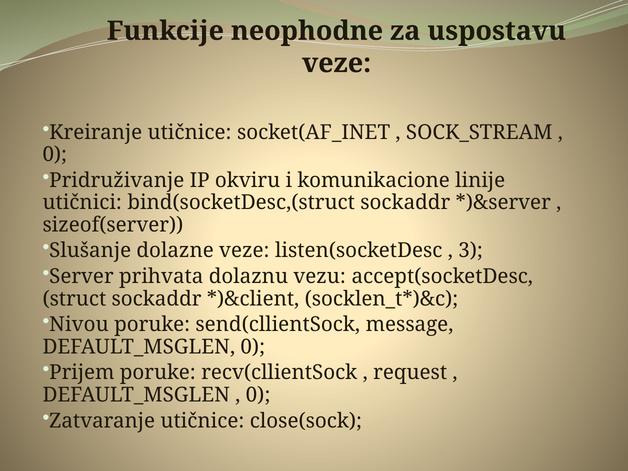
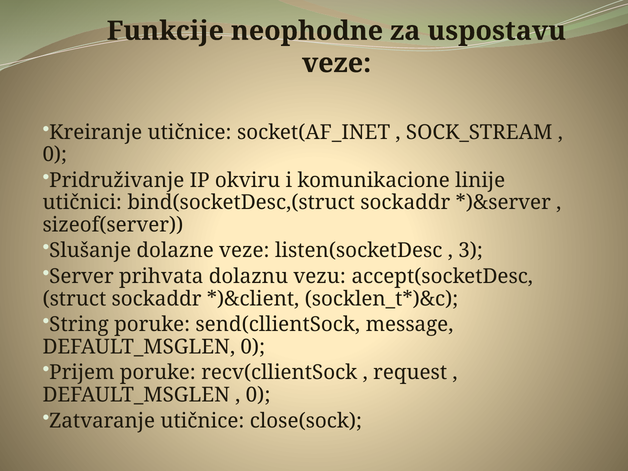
Nivou: Nivou -> String
